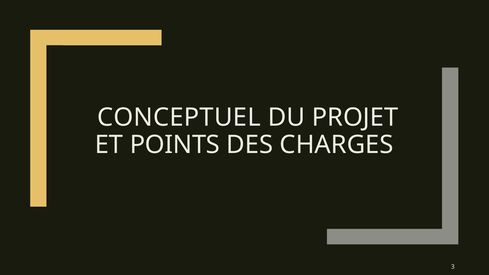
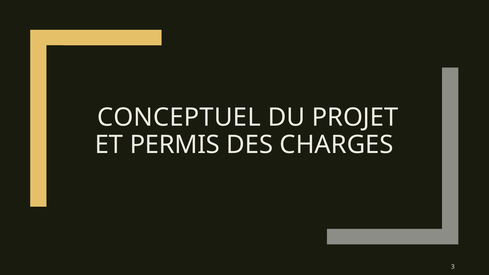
POINTS: POINTS -> PERMIS
